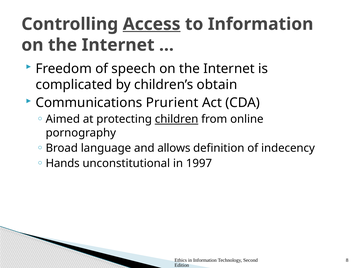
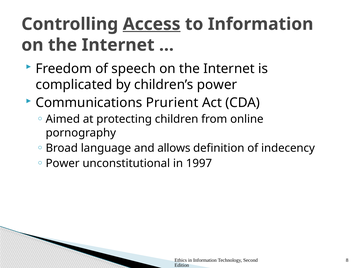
children’s obtain: obtain -> power
children underline: present -> none
Hands at (63, 163): Hands -> Power
